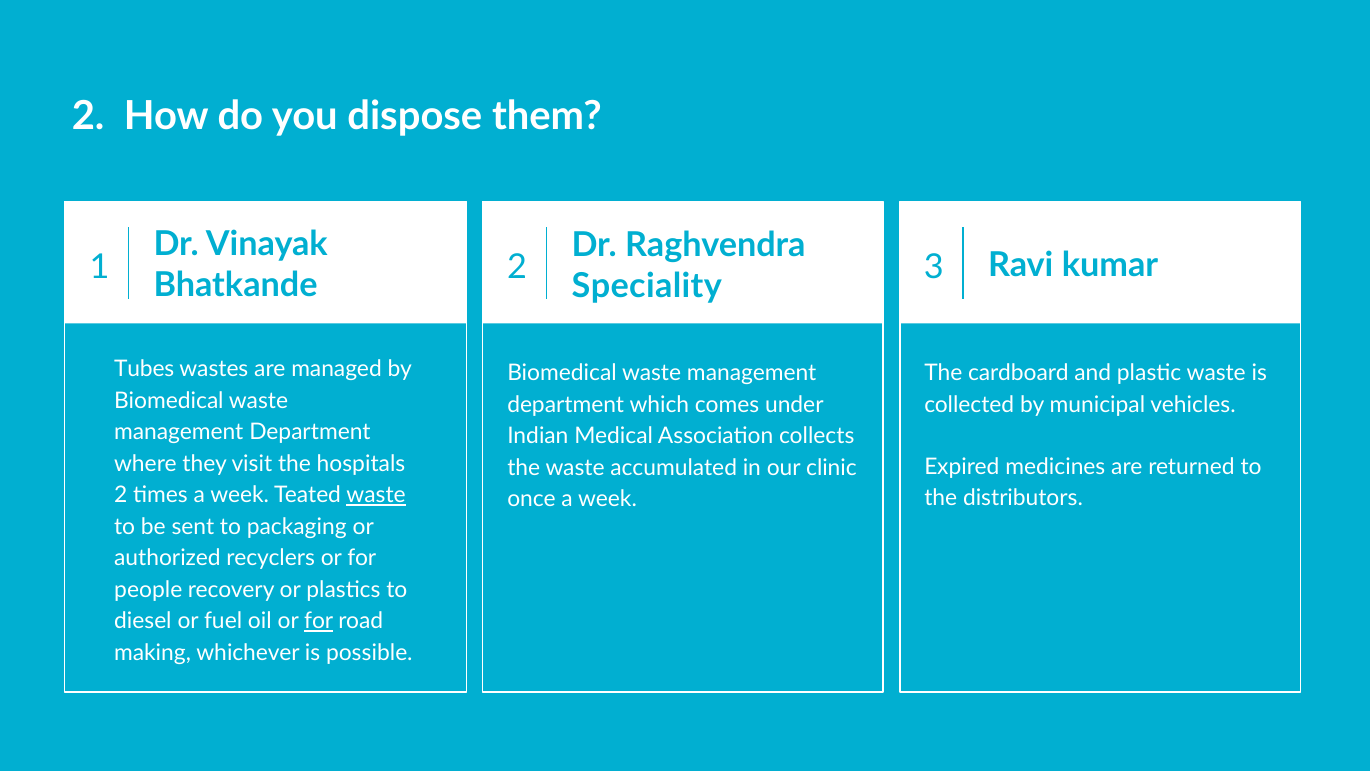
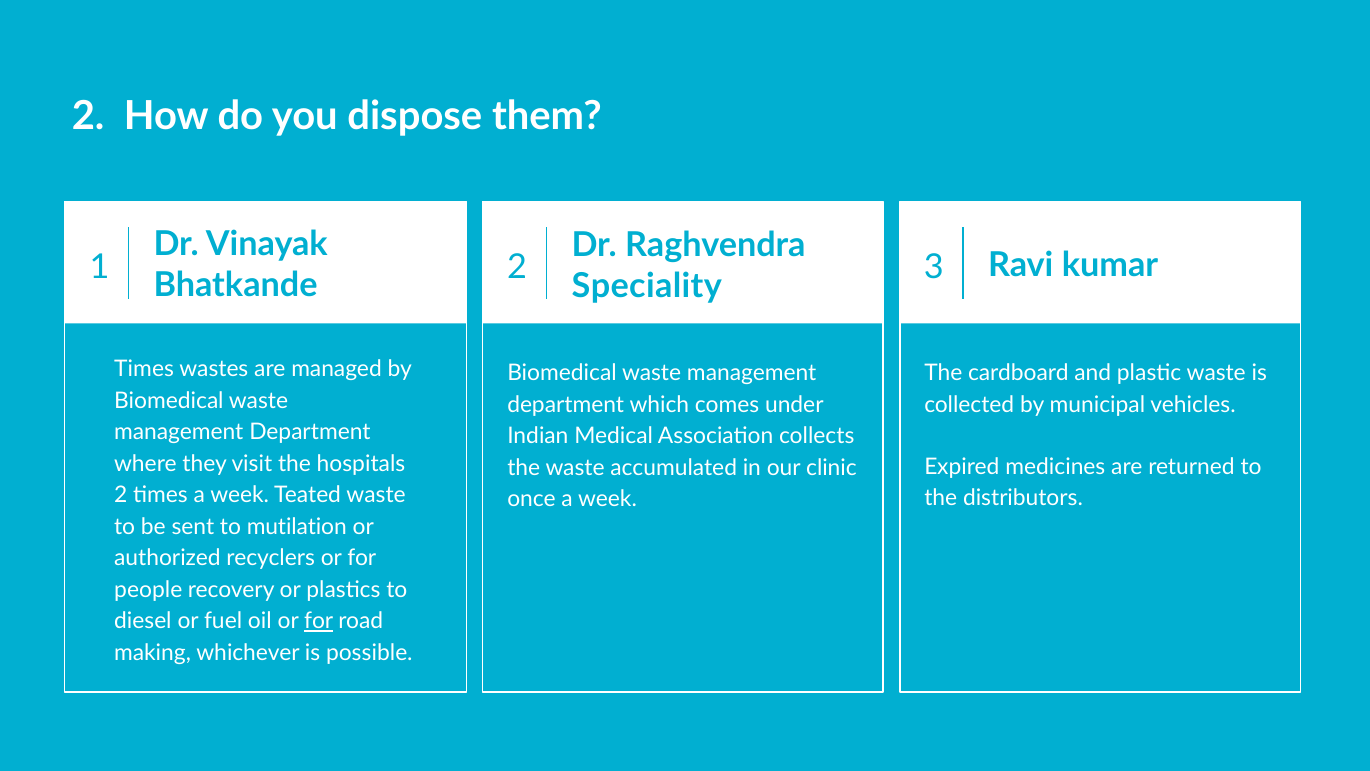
Tubes at (144, 369): Tubes -> Times
waste at (376, 495) underline: present -> none
packaging: packaging -> mutilation
